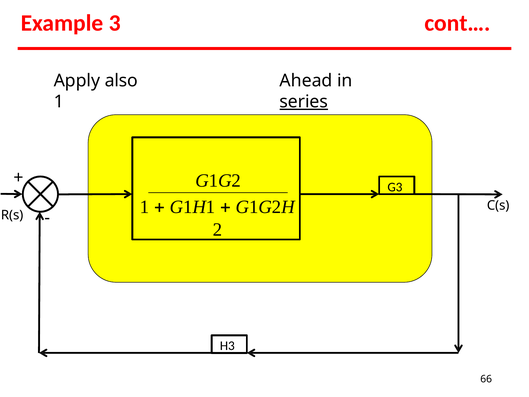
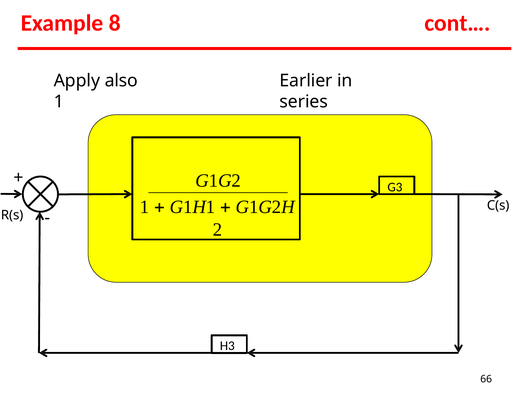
3: 3 -> 8
Ahead: Ahead -> Earlier
series underline: present -> none
